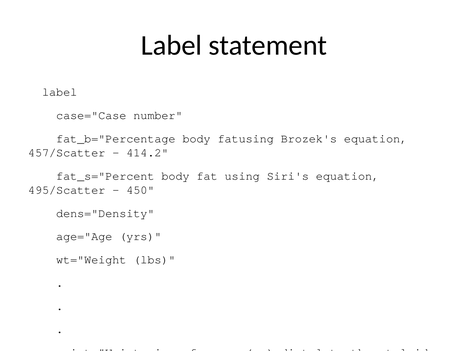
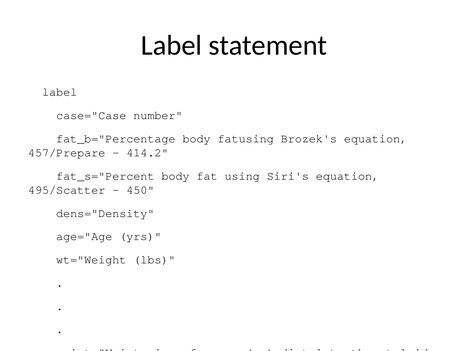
457/Scatter: 457/Scatter -> 457/Prepare
